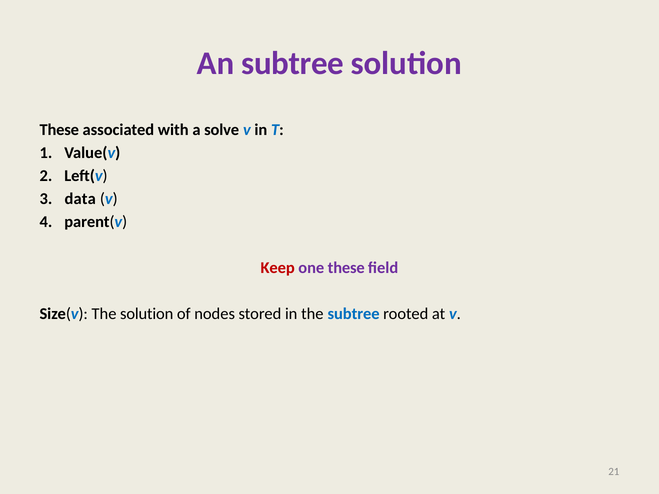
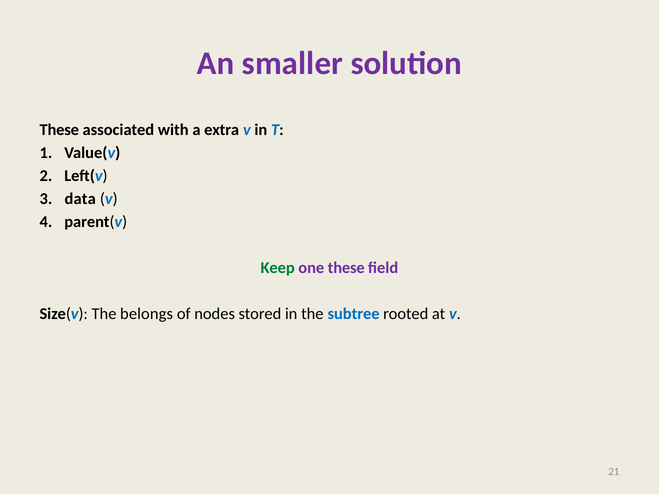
An subtree: subtree -> smaller
solve: solve -> extra
Keep colour: red -> green
The solution: solution -> belongs
